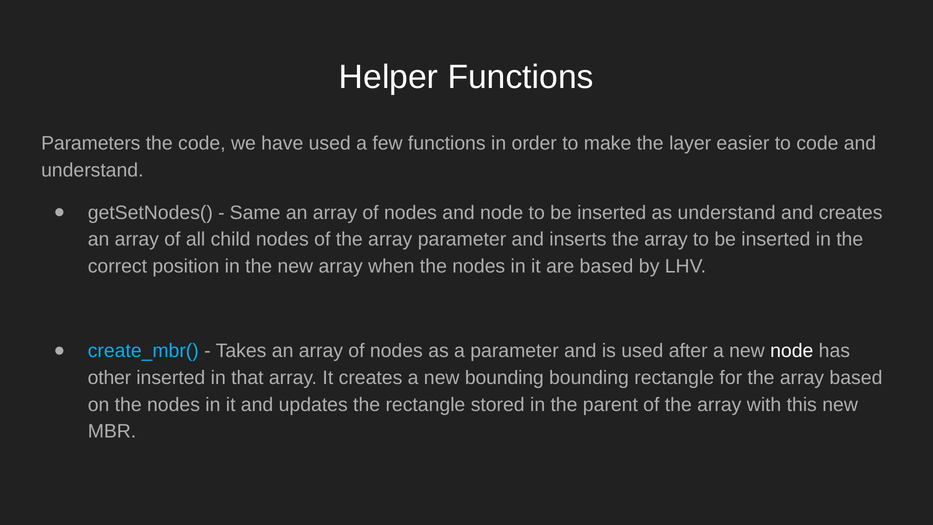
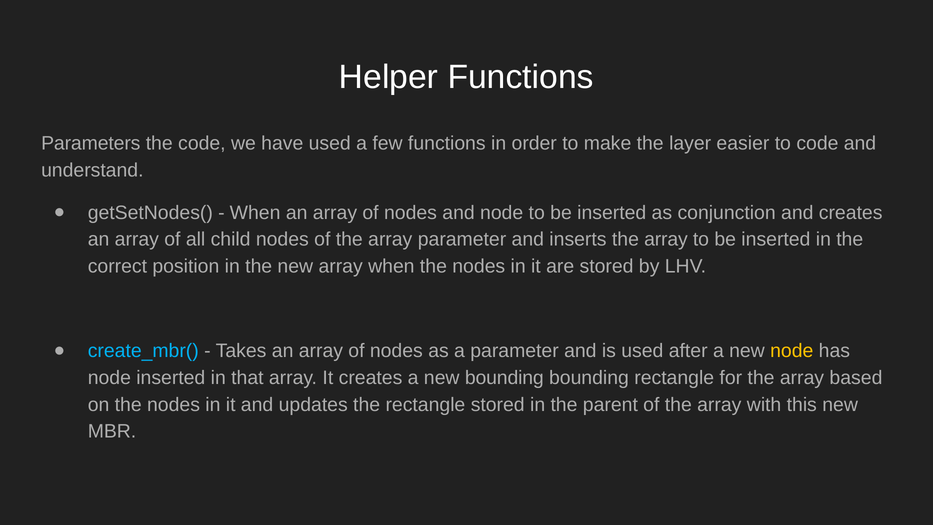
Same at (255, 213): Same -> When
as understand: understand -> conjunction
are based: based -> stored
node at (792, 351) colour: white -> yellow
other at (109, 378): other -> node
